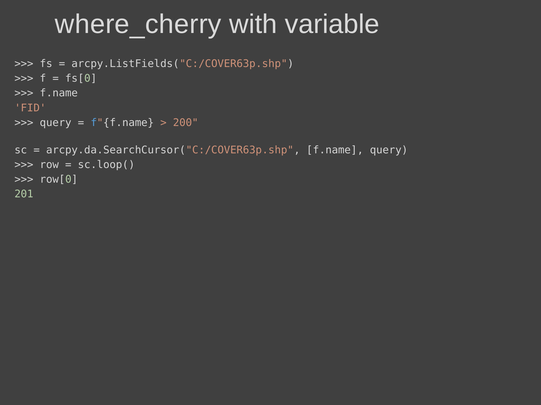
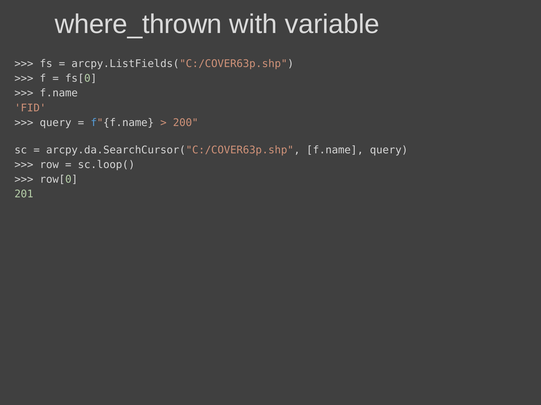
where_cherry: where_cherry -> where_thrown
